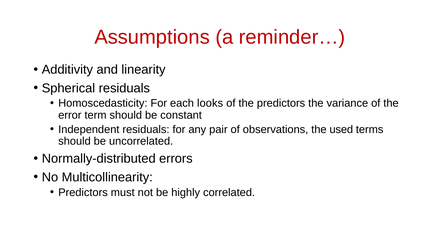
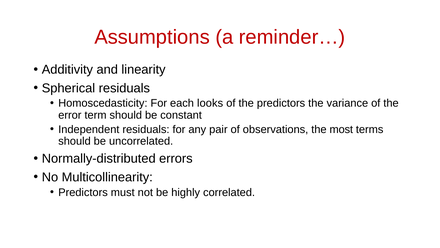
used: used -> most
